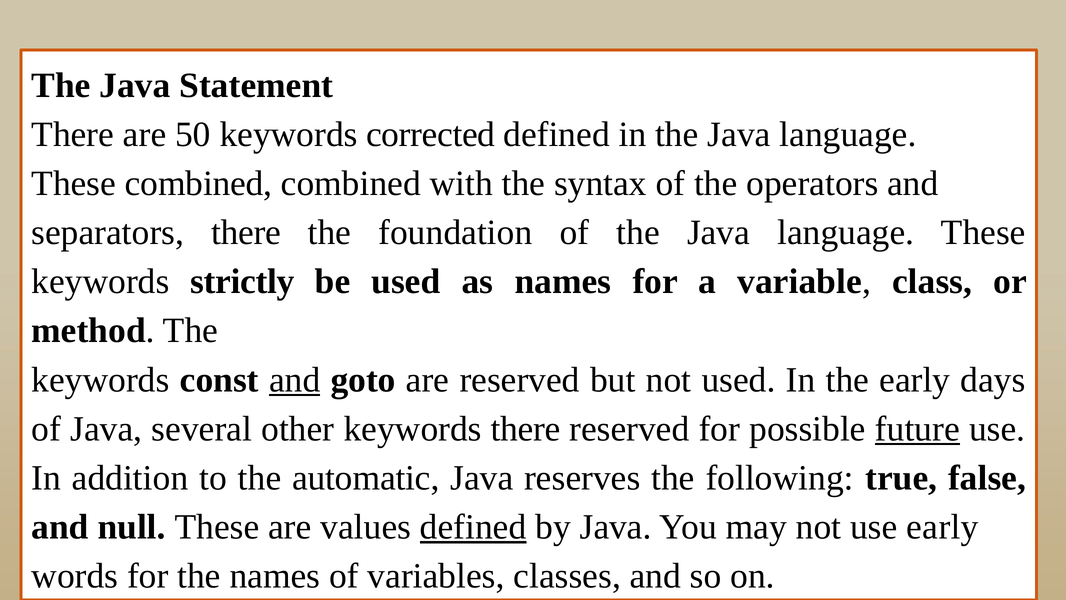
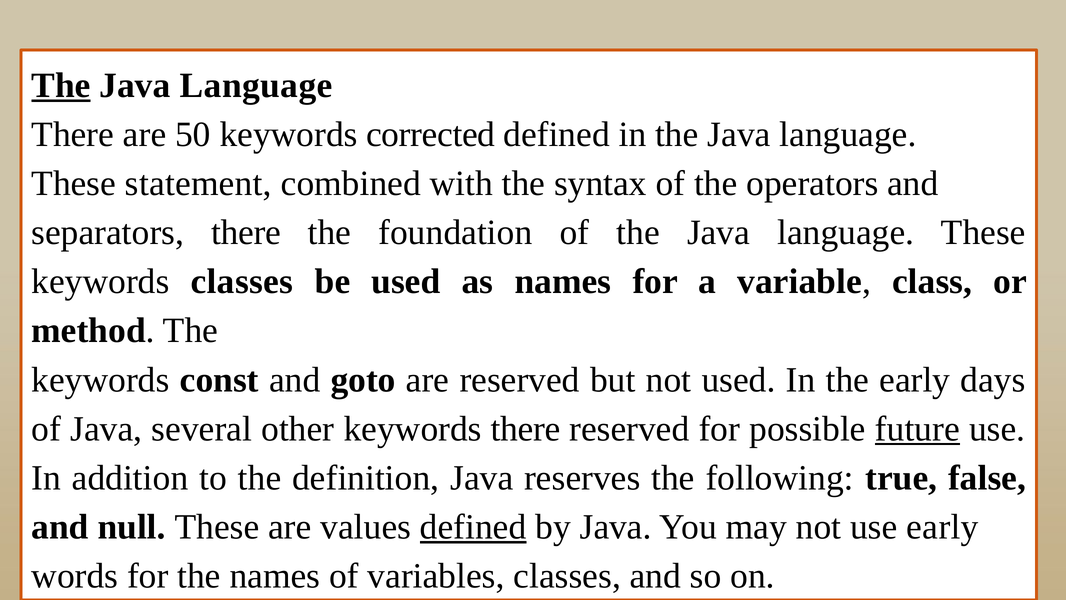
The at (61, 85) underline: none -> present
Statement at (256, 85): Statement -> Language
These combined: combined -> statement
keywords strictly: strictly -> classes
and at (295, 380) underline: present -> none
automatic: automatic -> definition
